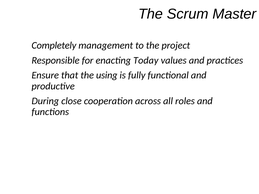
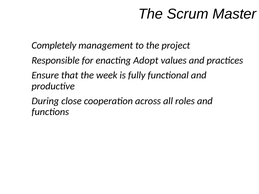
Today: Today -> Adopt
using: using -> week
